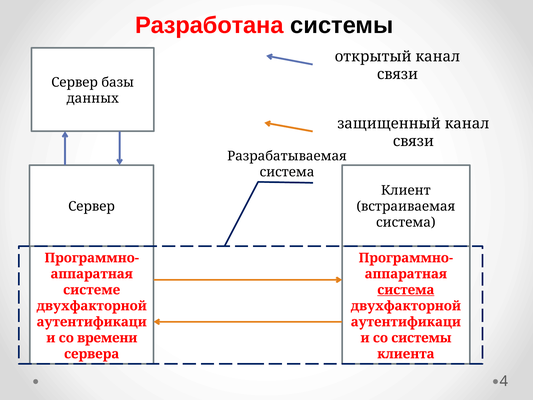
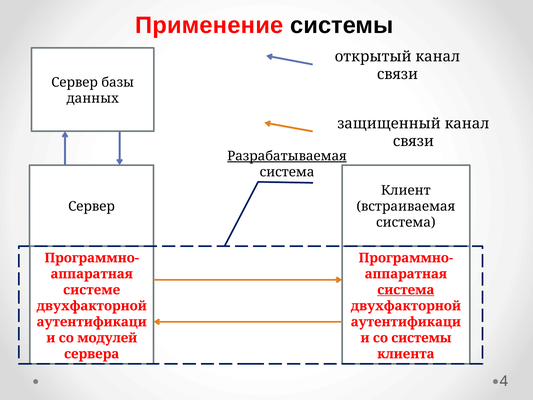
Разработана: Разработана -> Применение
Разрабатываемая underline: none -> present
времени: времени -> модулей
